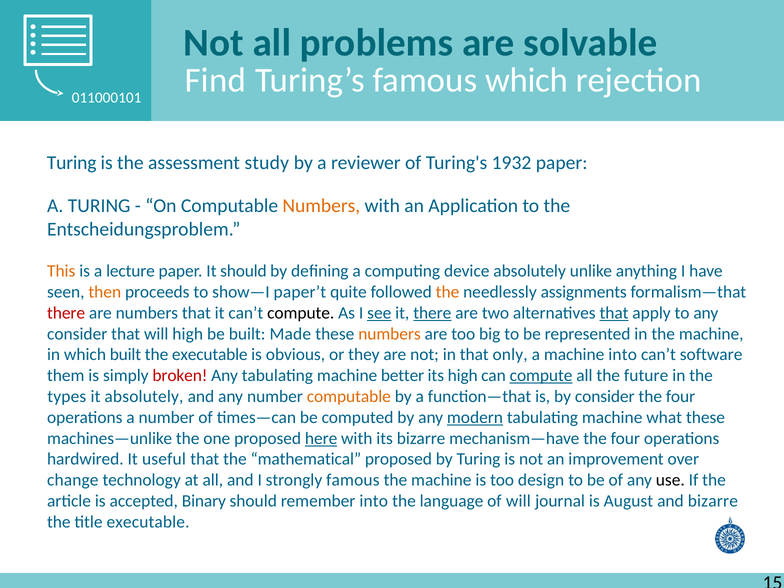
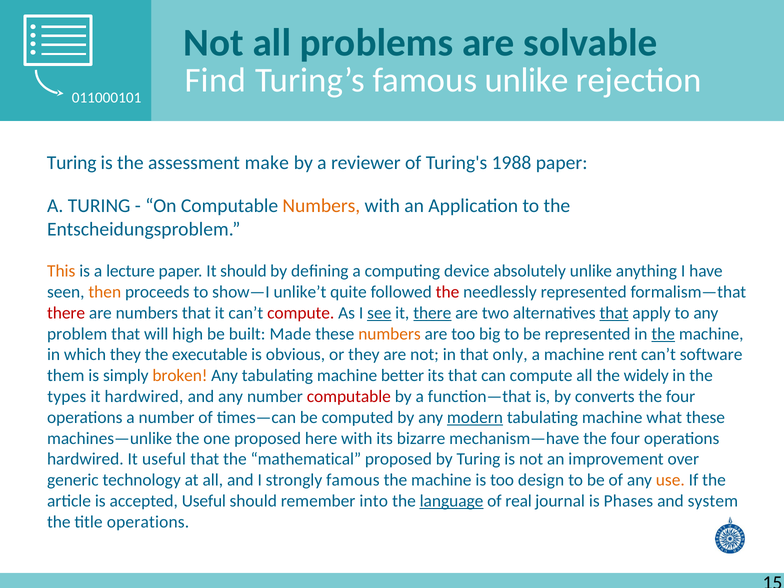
famous which: which -> unlike
study: study -> make
1932: 1932 -> 1988
paper’t: paper’t -> unlike’t
the at (448, 292) colour: orange -> red
needlessly assignments: assignments -> represented
compute at (301, 313) colour: black -> red
consider at (77, 334): consider -> problem
the at (663, 334) underline: none -> present
which built: built -> they
machine into: into -> rent
broken colour: red -> orange
its high: high -> that
compute at (541, 376) underline: present -> none
future: future -> widely
it absolutely: absolutely -> hardwired
computable at (349, 397) colour: orange -> red
by consider: consider -> converts
here underline: present -> none
change: change -> generic
use colour: black -> orange
accepted Binary: Binary -> Useful
language underline: none -> present
of will: will -> real
August: August -> Phases
and bizarre: bizarre -> system
title executable: executable -> operations
